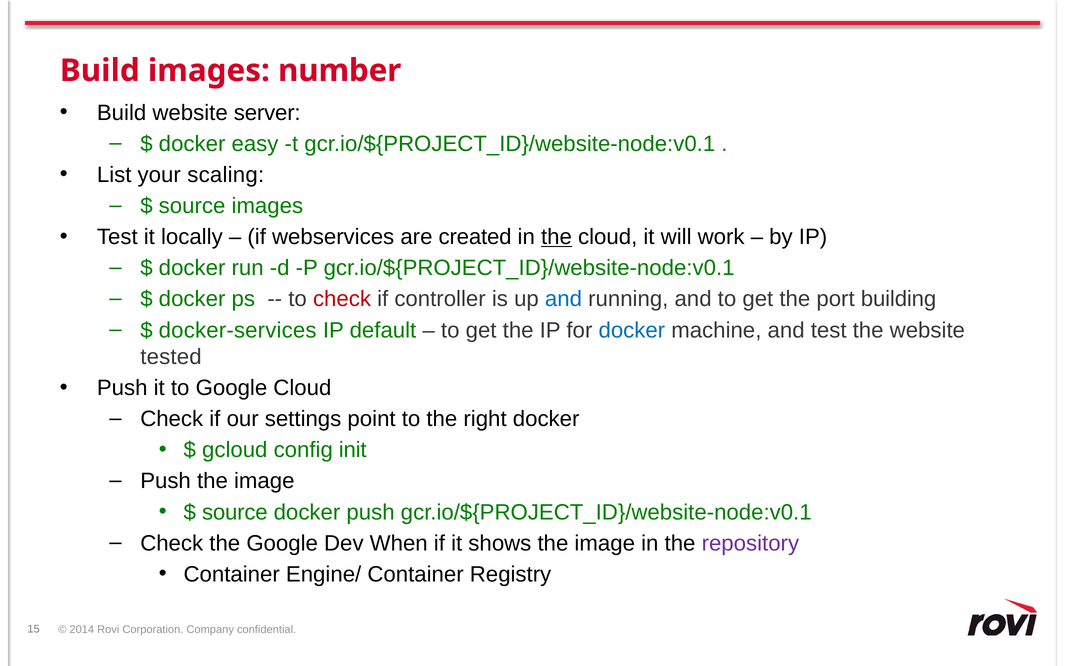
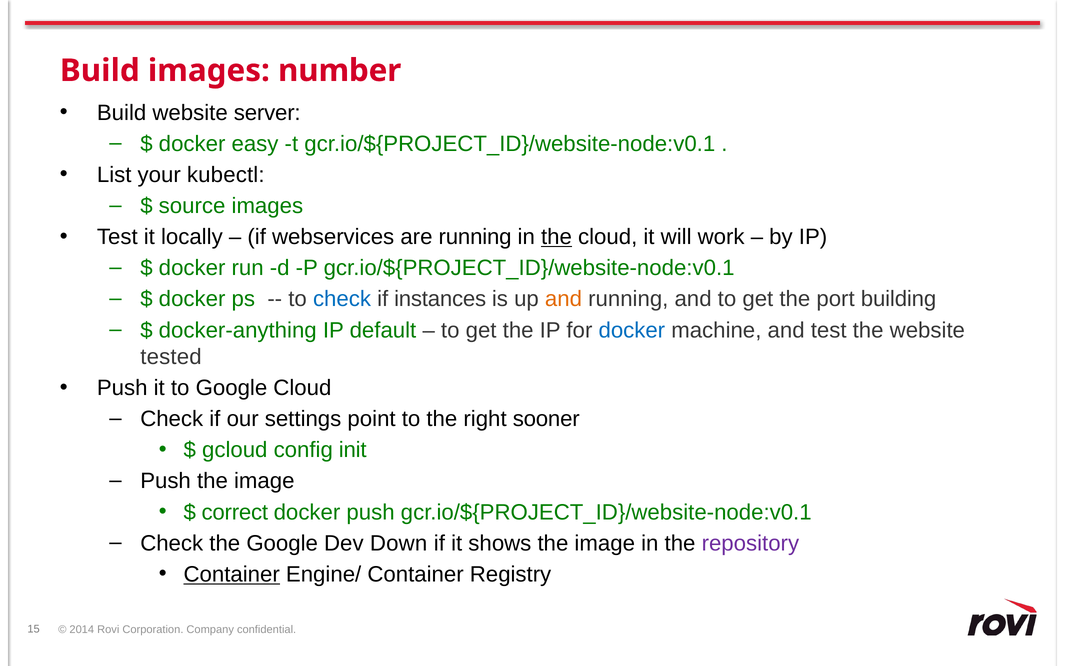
scaling: scaling -> kubectl
are created: created -> running
check at (342, 299) colour: red -> blue
controller: controller -> instances
and at (563, 299) colour: blue -> orange
docker-services: docker-services -> docker-anything
right docker: docker -> sooner
source at (235, 512): source -> correct
When: When -> Down
Container at (232, 575) underline: none -> present
